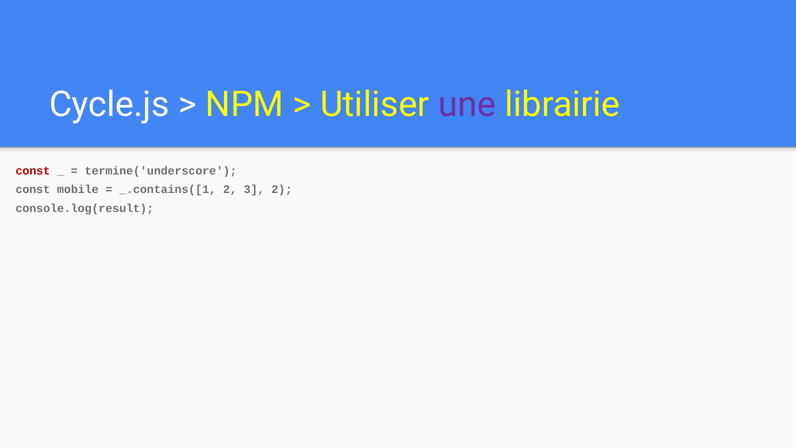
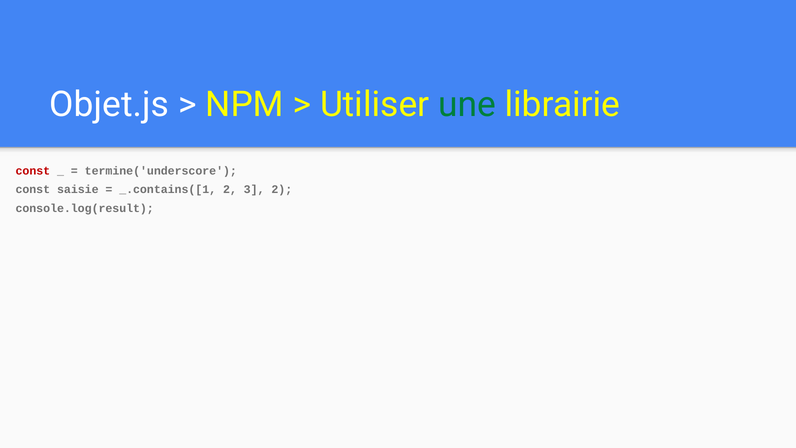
Cycle.js: Cycle.js -> Objet.js
une colour: purple -> green
mobile: mobile -> saisie
